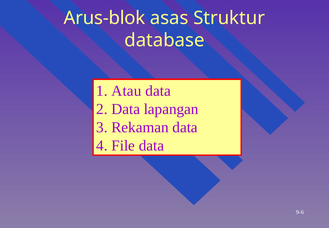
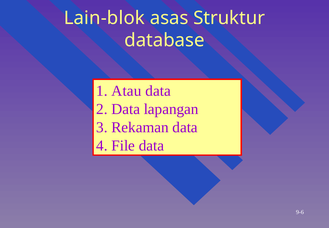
Arus-blok: Arus-blok -> Lain-blok
